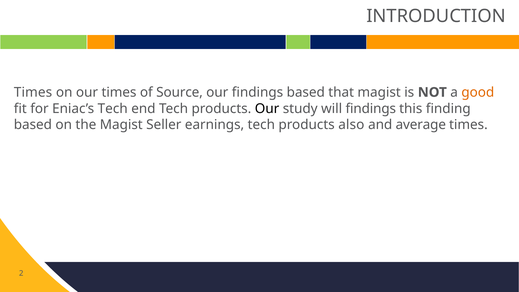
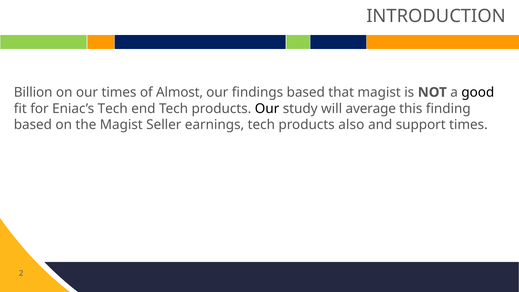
Times at (33, 92): Times -> Billion
Source: Source -> Almost
good colour: orange -> black
will findings: findings -> average
average: average -> support
